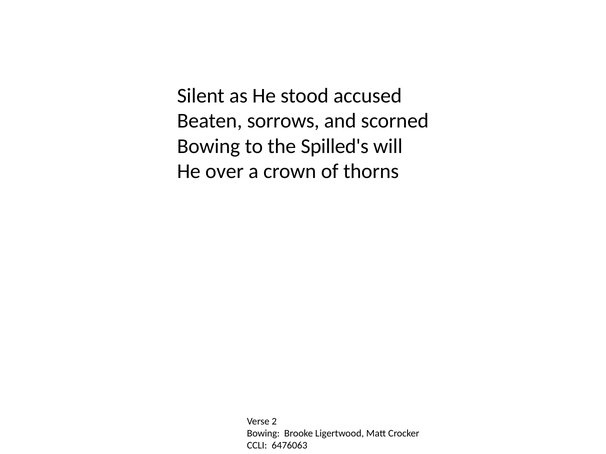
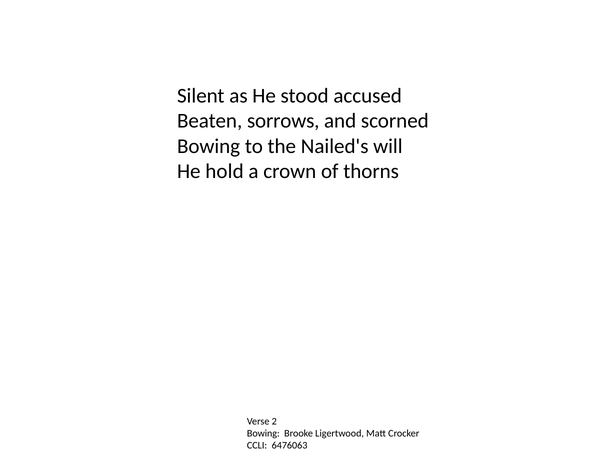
Spilled's: Spilled's -> Nailed's
over: over -> hold
